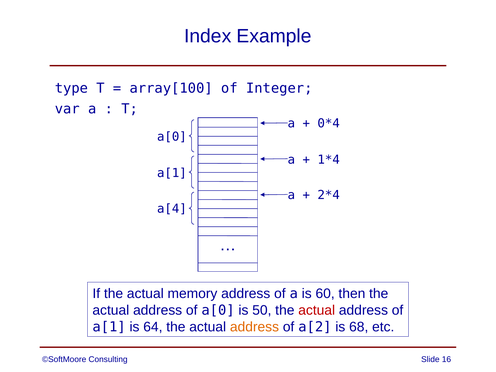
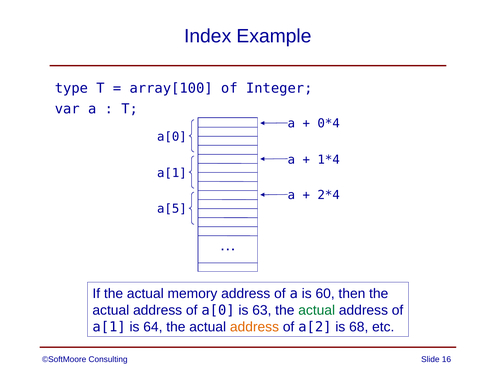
a[4: a[4 -> a[5
50: 50 -> 63
actual at (317, 310) colour: red -> green
